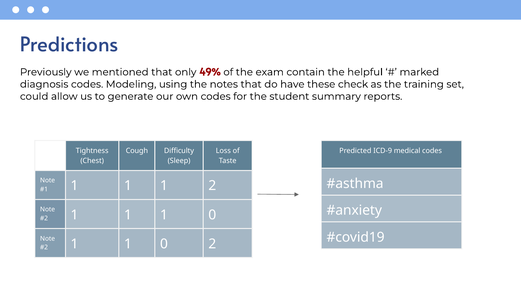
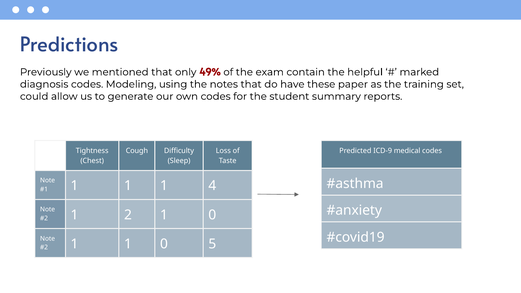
check: check -> paper
1 2: 2 -> 4
1 at (128, 215): 1 -> 2
0 2: 2 -> 5
